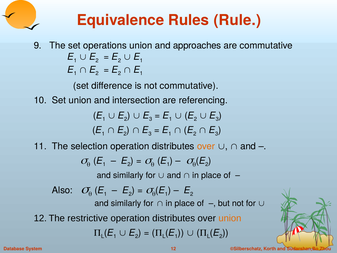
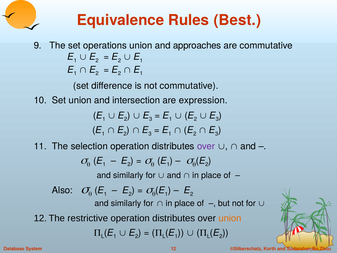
Rule: Rule -> Best
referencing: referencing -> expression
over at (206, 146) colour: orange -> purple
